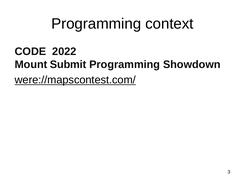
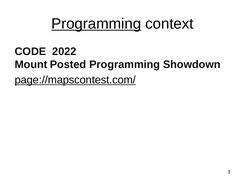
Programming at (96, 24) underline: none -> present
Submit: Submit -> Posted
were://mapscontest.com/: were://mapscontest.com/ -> page://mapscontest.com/
